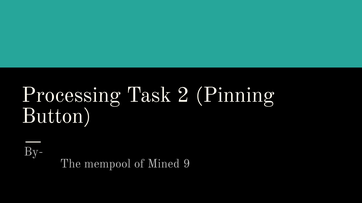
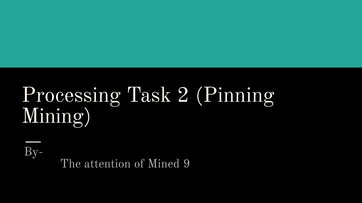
Button: Button -> Mining
mempool: mempool -> attention
